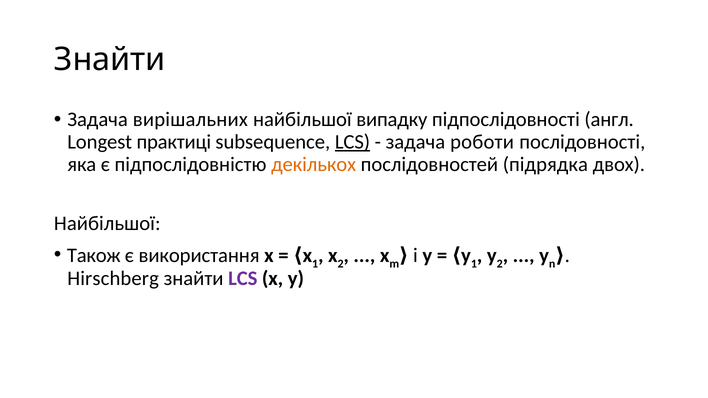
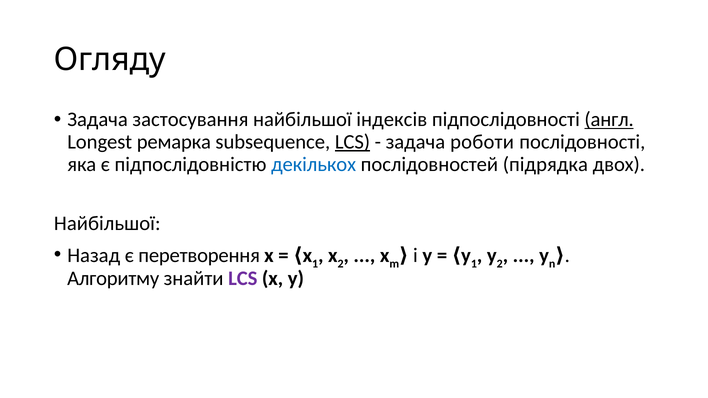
Знайти at (110, 59): Знайти -> Огляду
вирішальних: вирішальних -> застосування
випадку: випадку -> індексів
англ underline: none -> present
практиці: практиці -> ремарка
декількох colour: orange -> blue
Також: Також -> Назад
використання: використання -> перетворення
Hirschberg: Hirschberg -> Алгоритму
